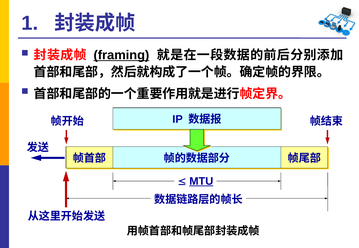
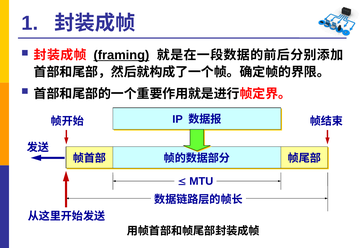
MTU underline: present -> none
